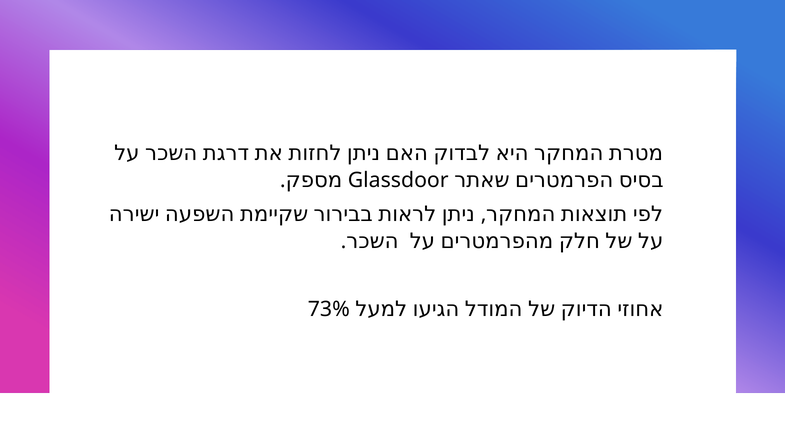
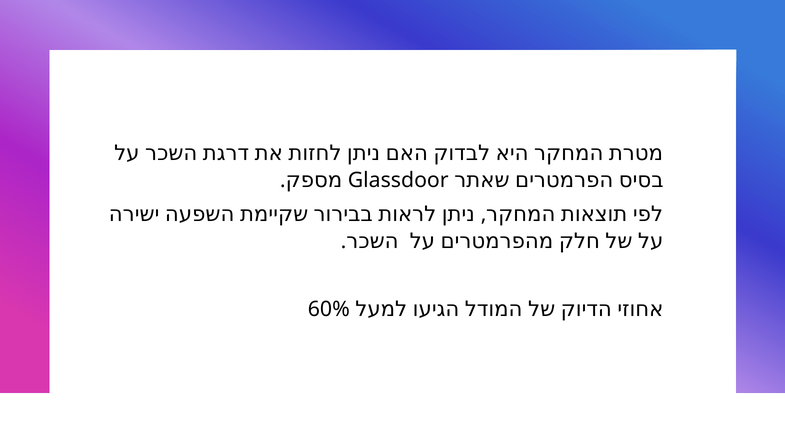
73%: 73% -> 60%
